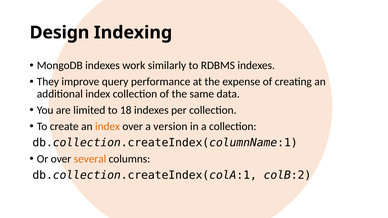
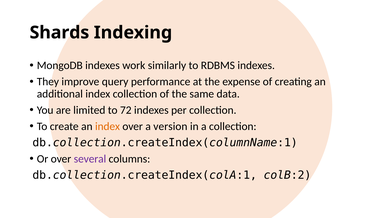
Design: Design -> Shards
18: 18 -> 72
several colour: orange -> purple
